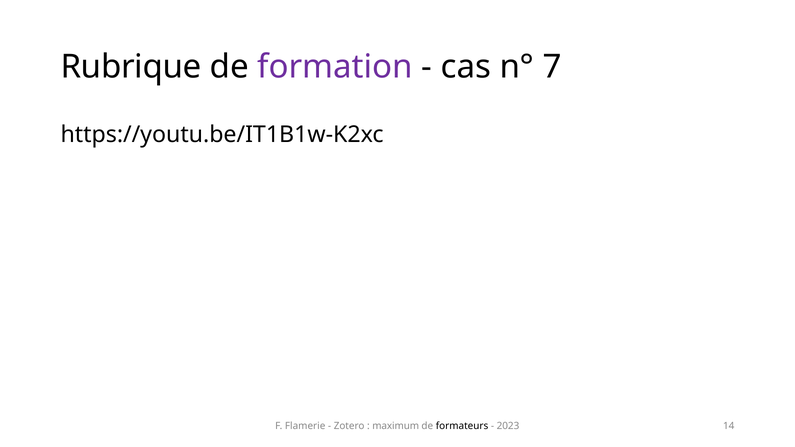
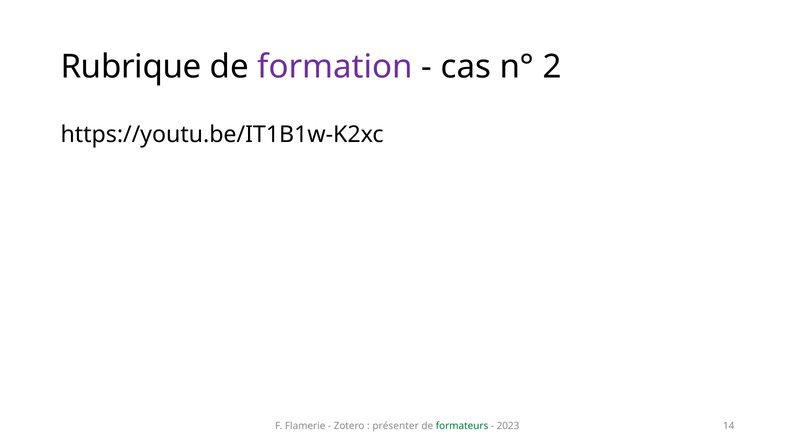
7: 7 -> 2
maximum: maximum -> présenter
formateurs colour: black -> green
